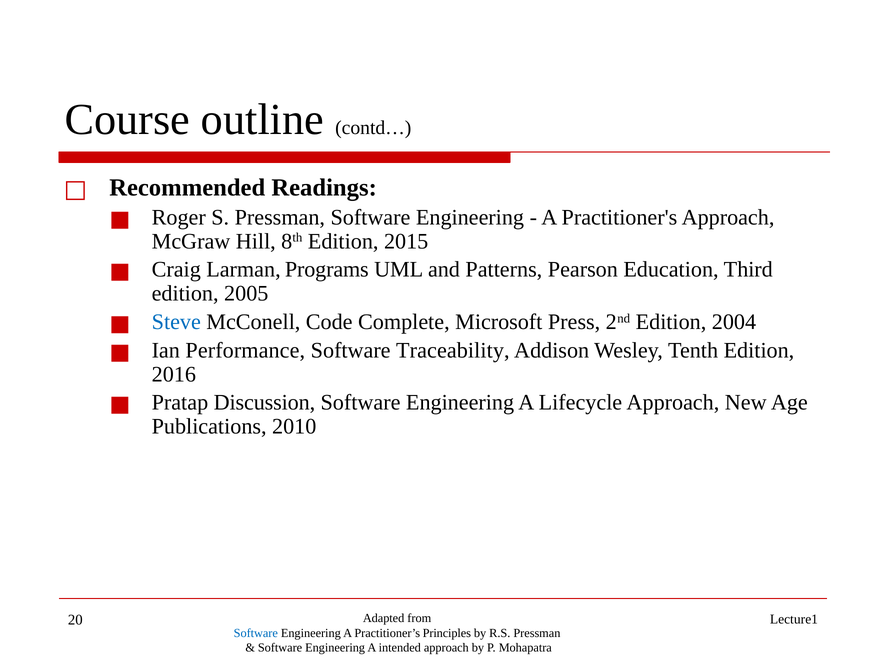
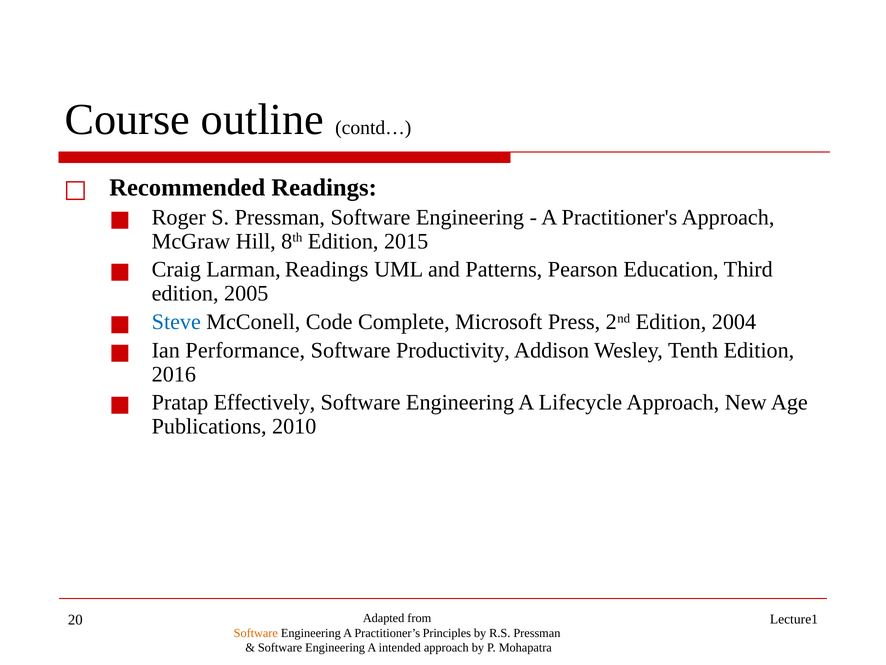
Larman Programs: Programs -> Readings
Traceability: Traceability -> Productivity
Discussion: Discussion -> Effectively
Software at (256, 633) colour: blue -> orange
